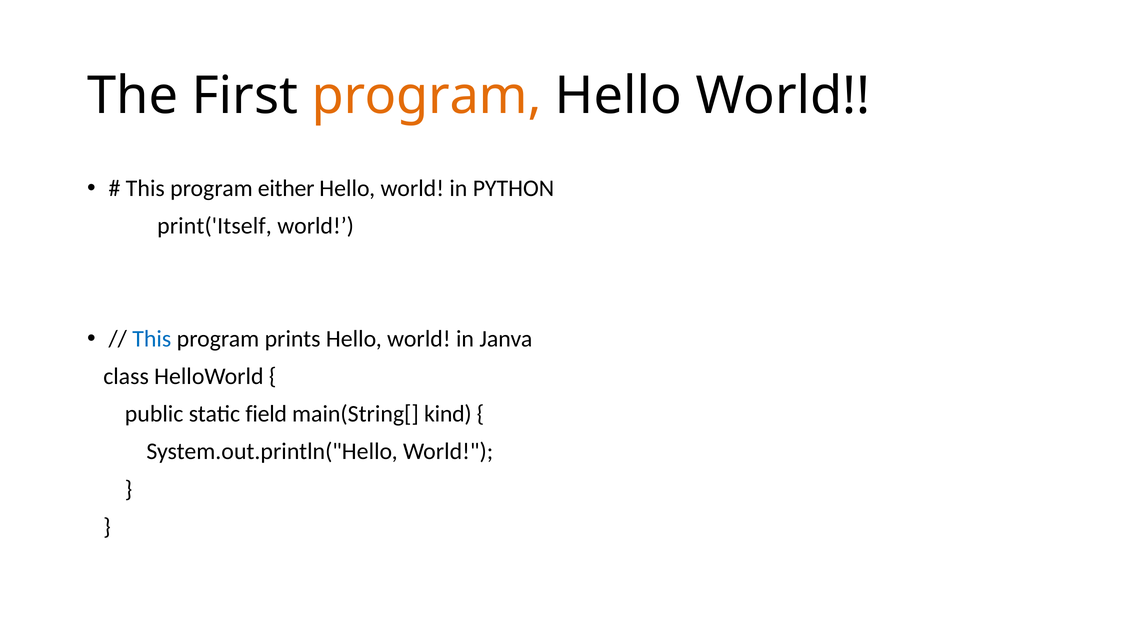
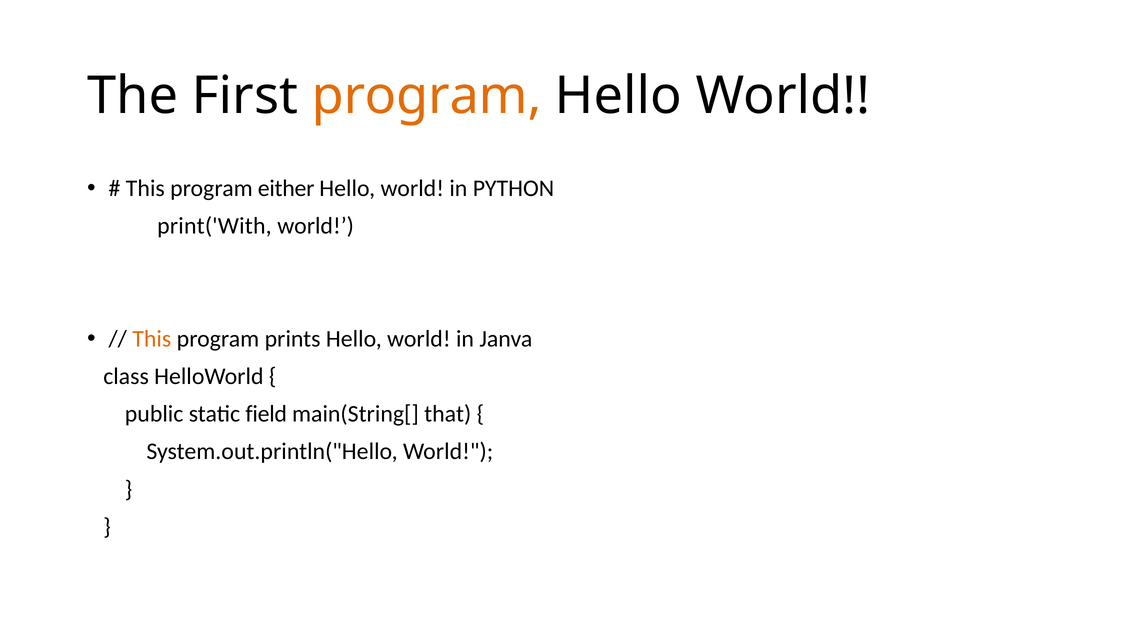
print('Itself: print('Itself -> print('With
This at (152, 339) colour: blue -> orange
kind: kind -> that
